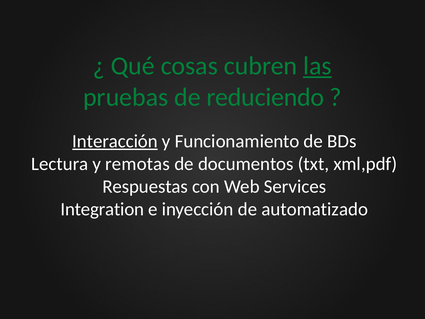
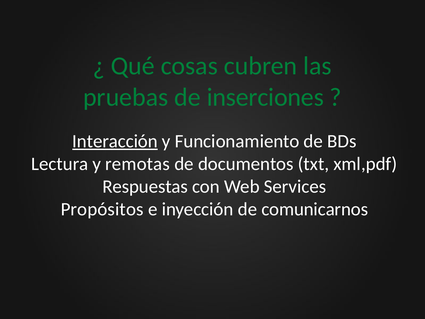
las underline: present -> none
reduciendo: reduciendo -> inserciones
Integration: Integration -> Propósitos
automatizado: automatizado -> comunicarnos
